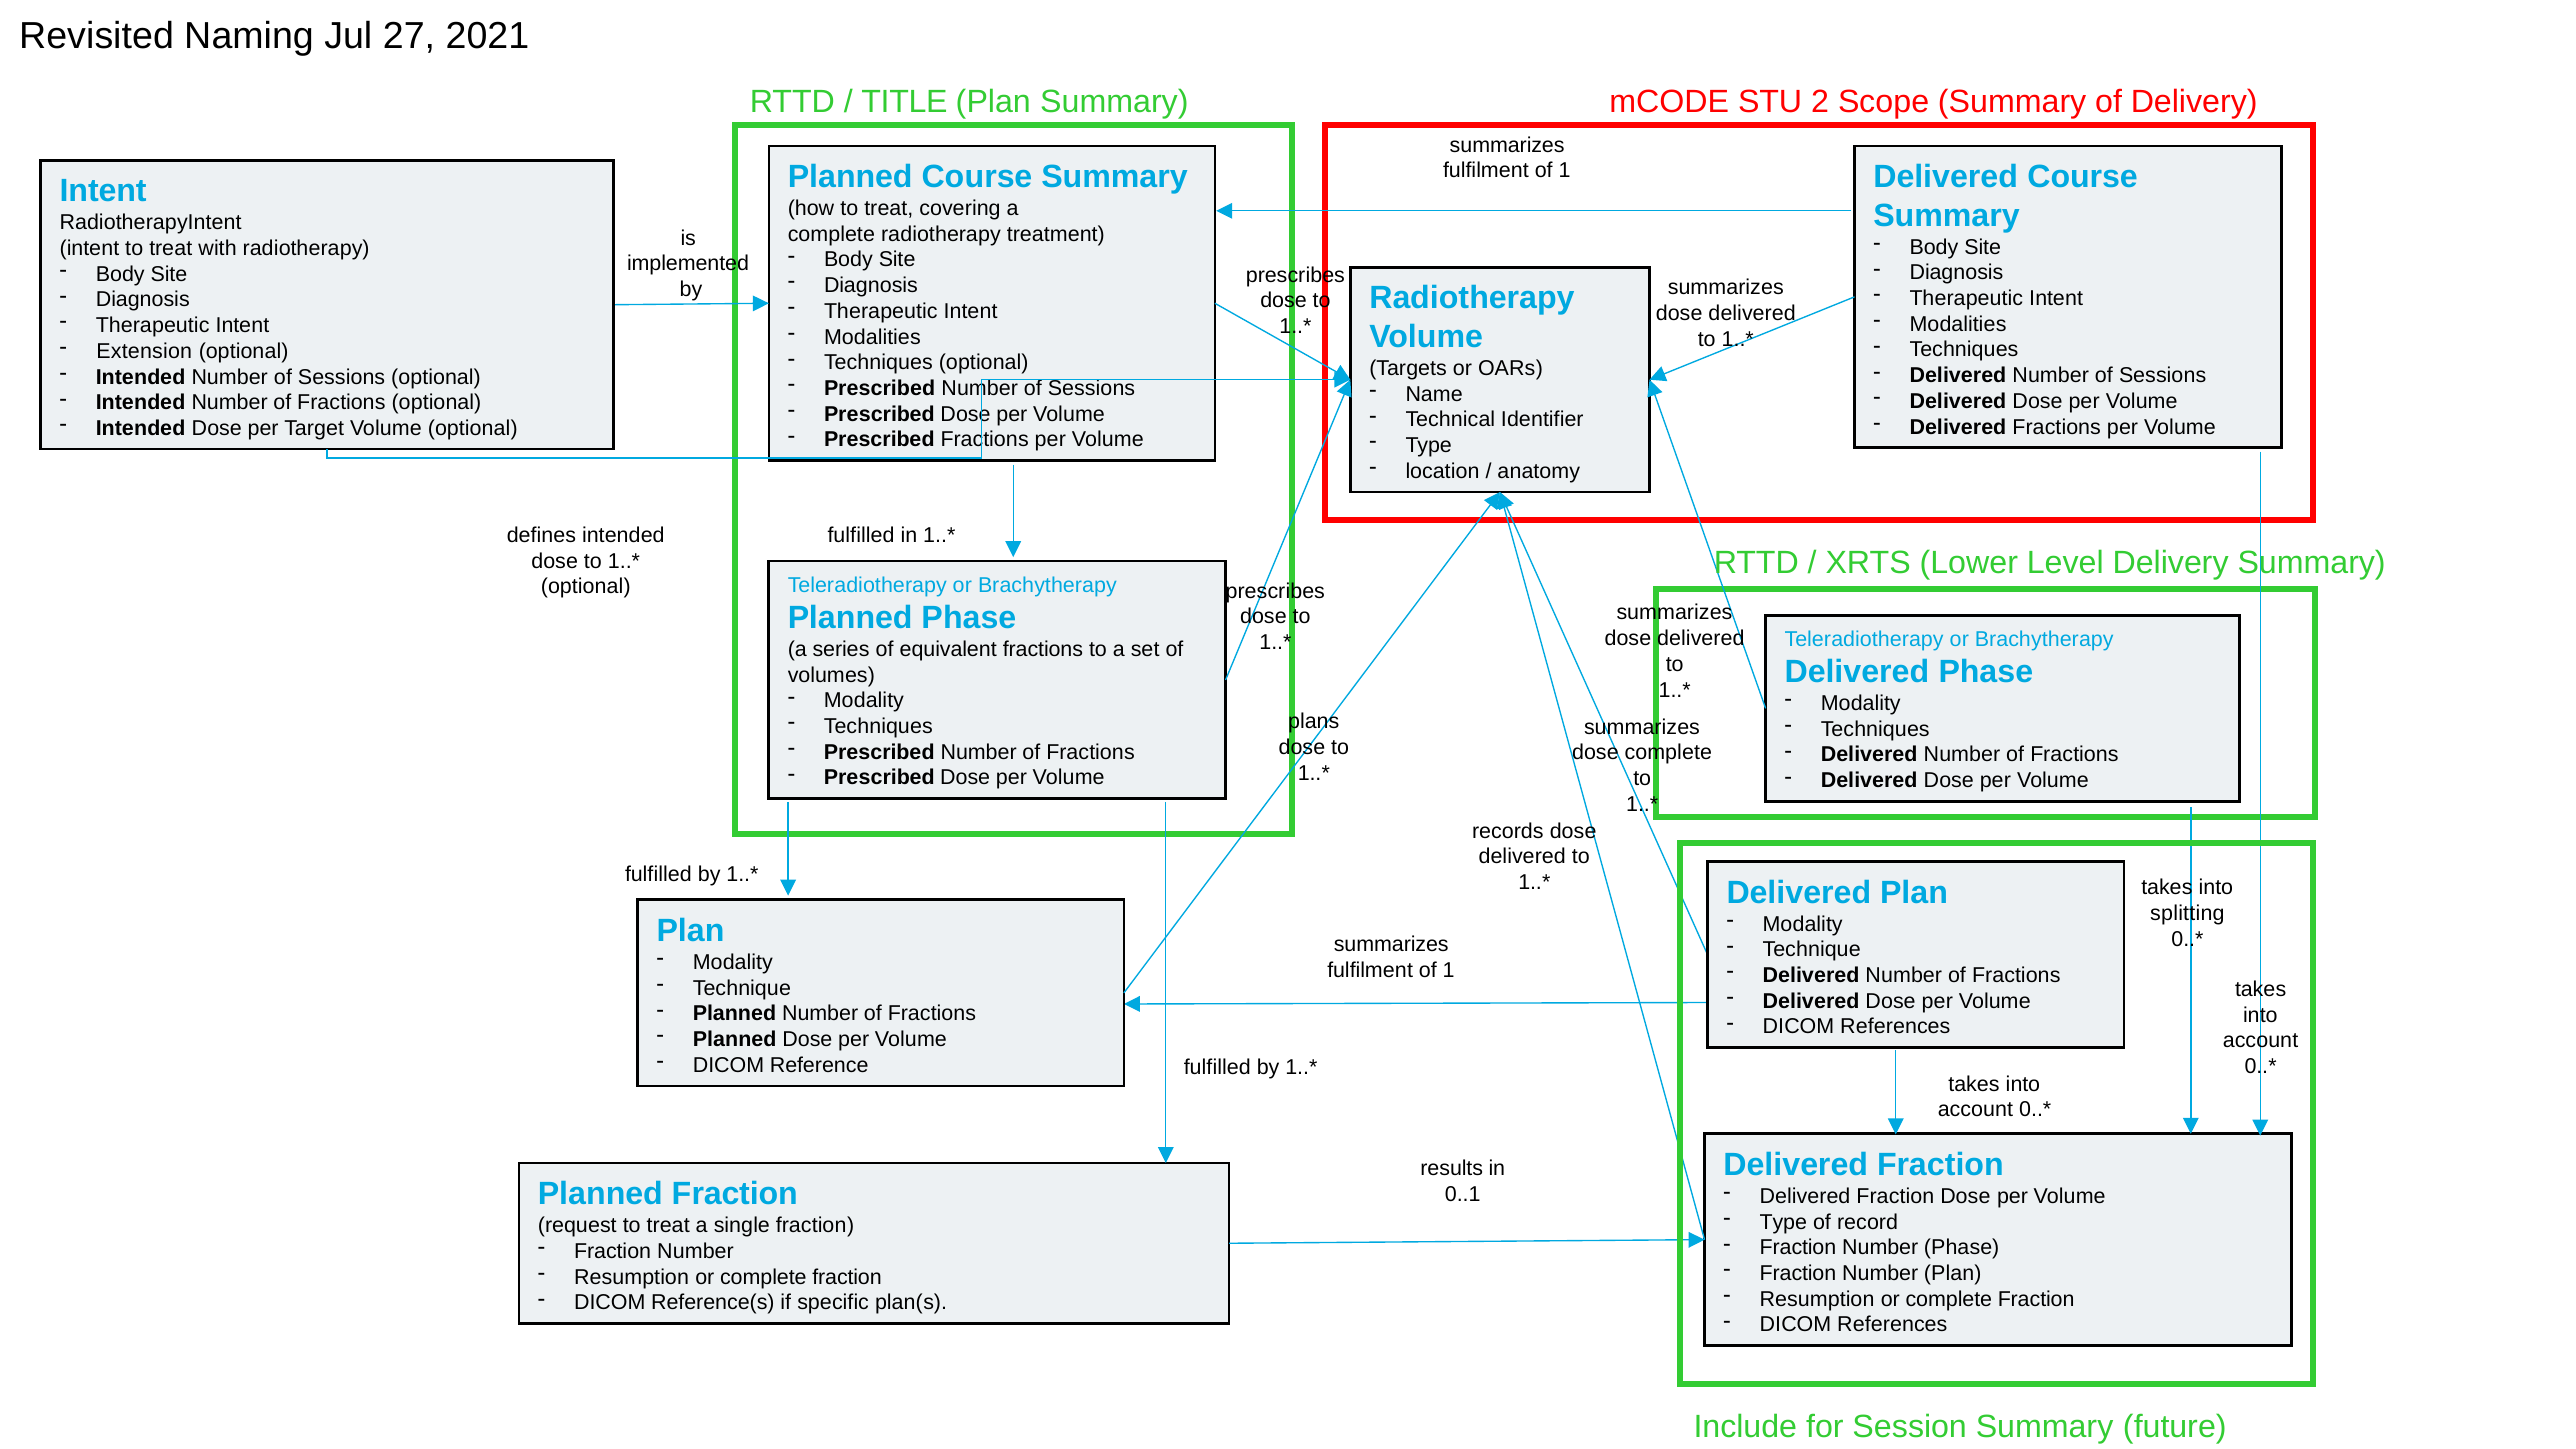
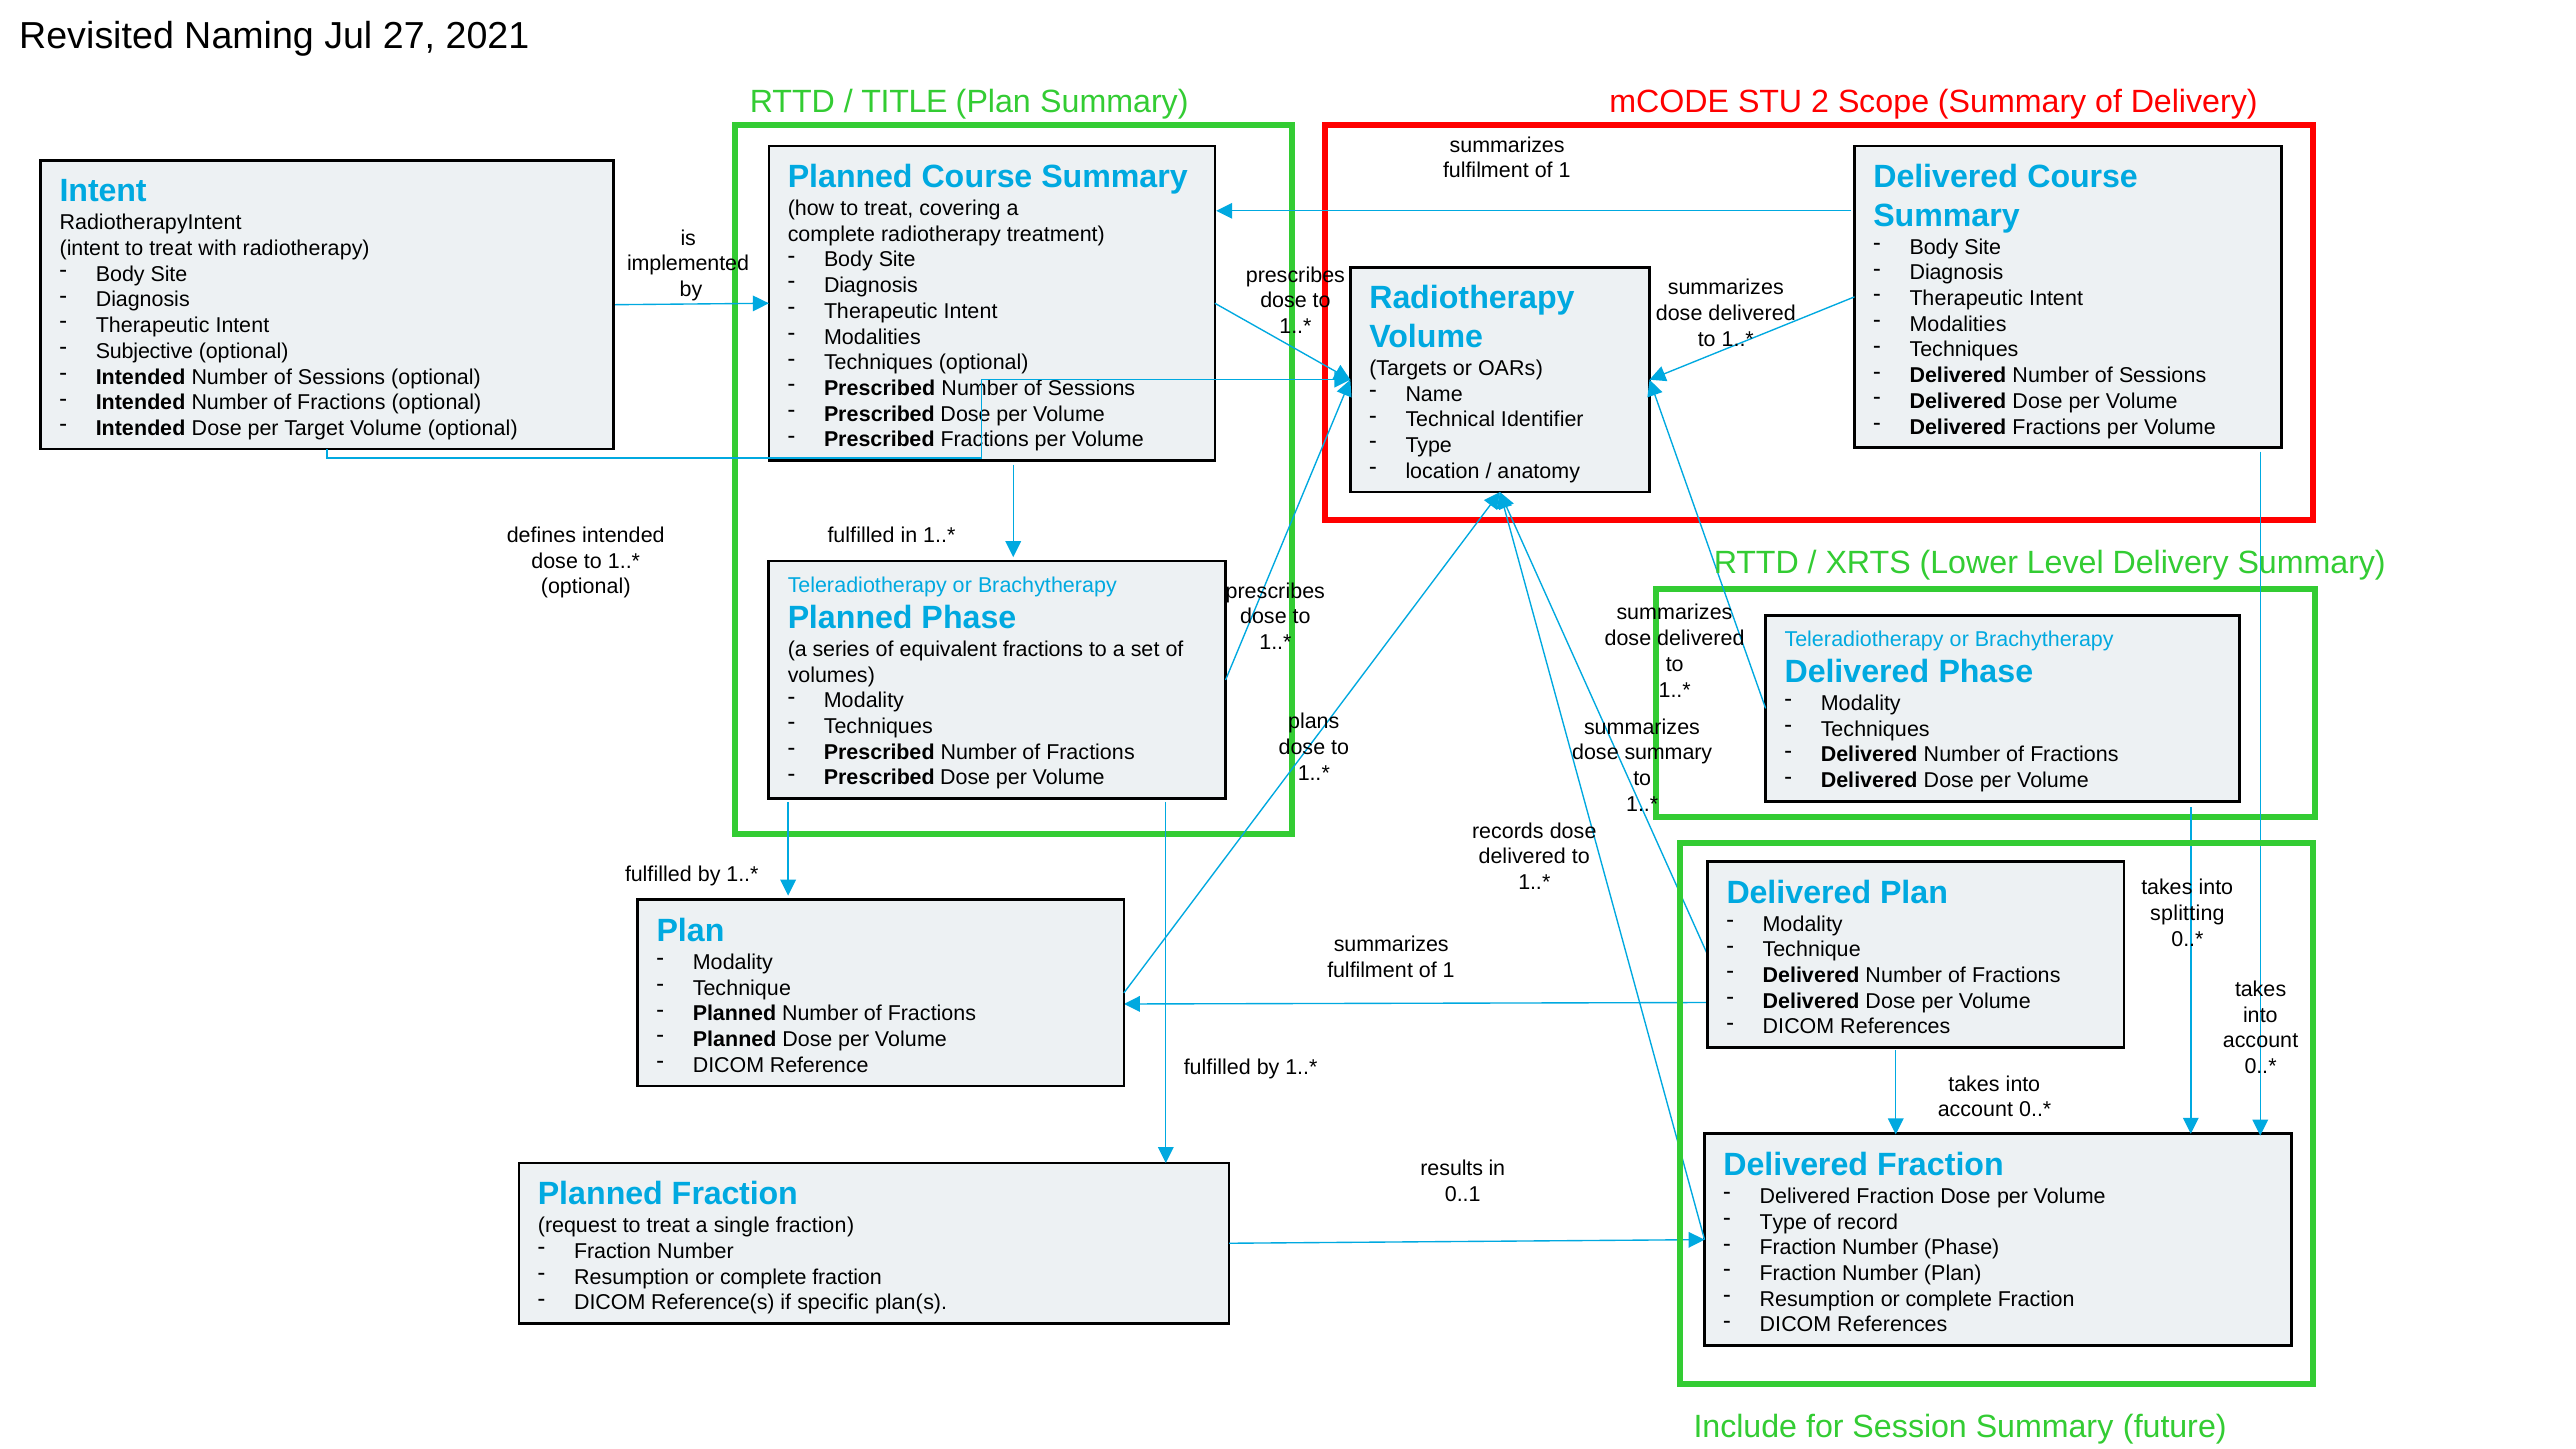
Extension: Extension -> Subjective
dose complete: complete -> summary
